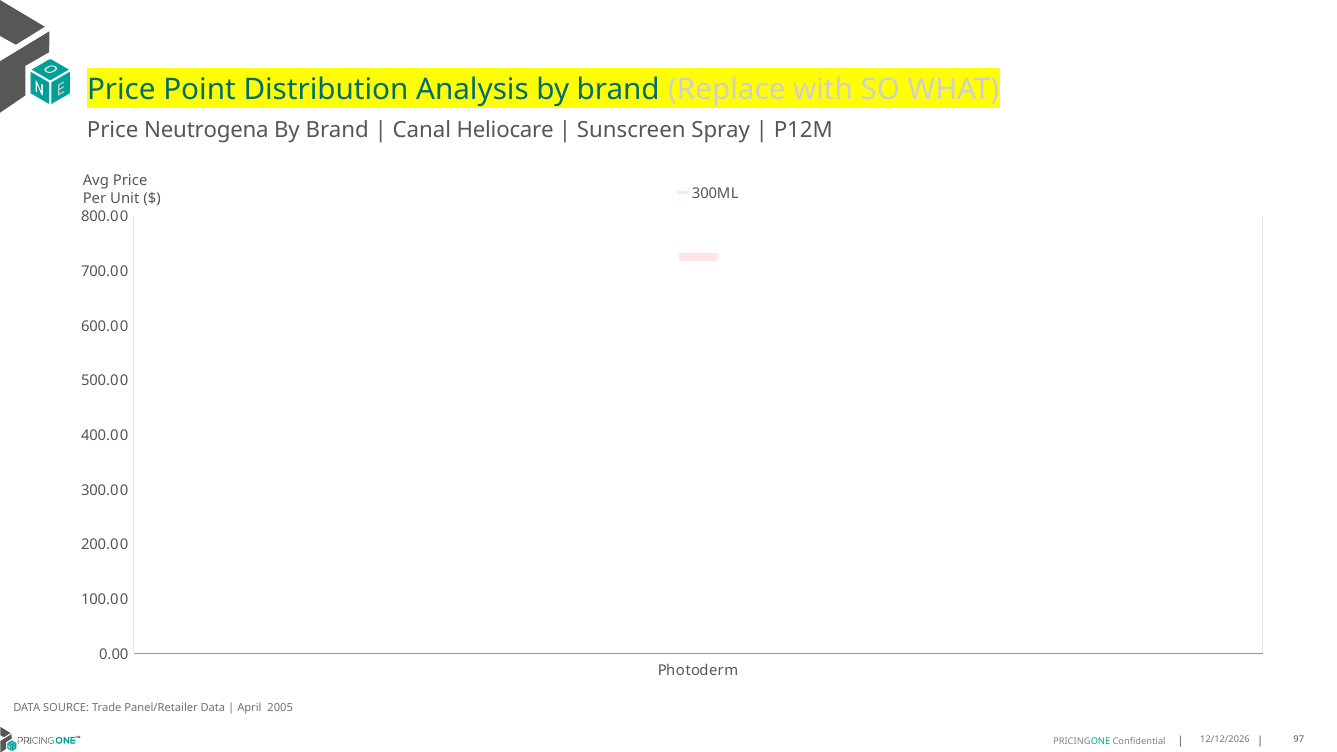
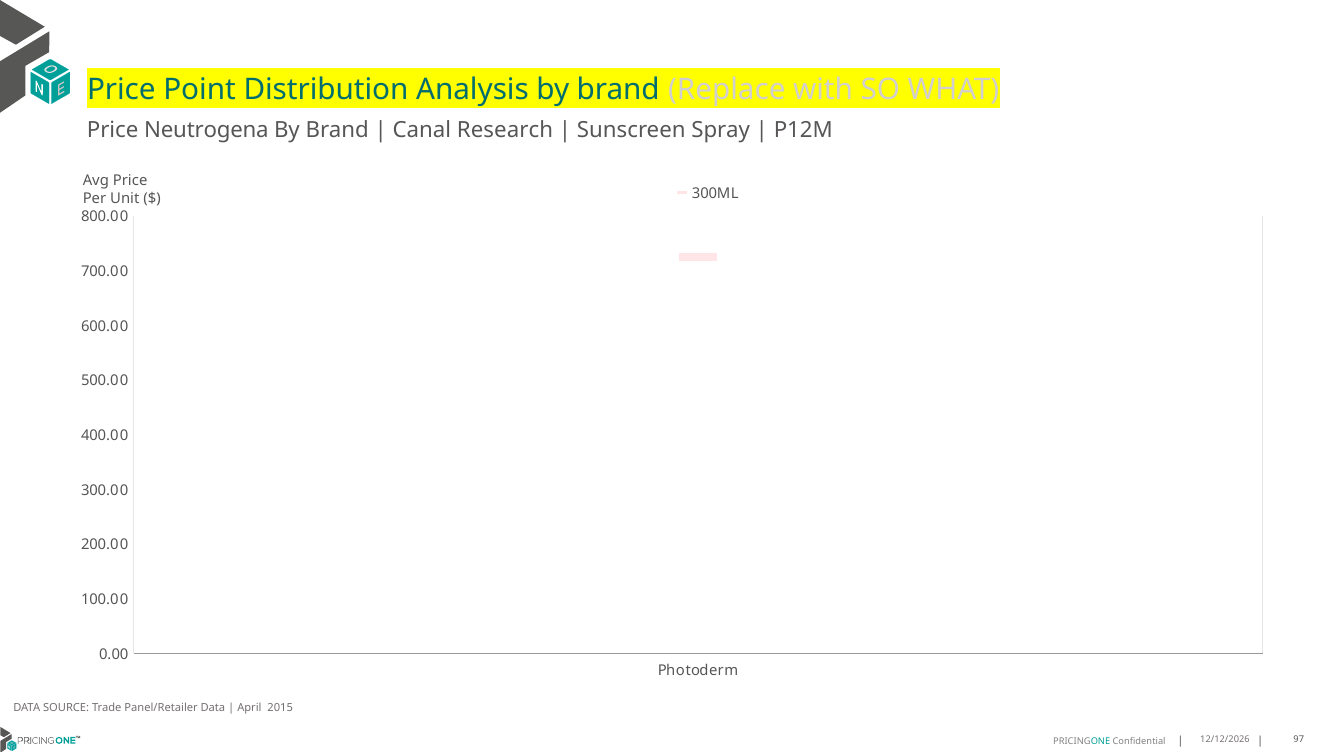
Heliocare: Heliocare -> Research
2005: 2005 -> 2015
